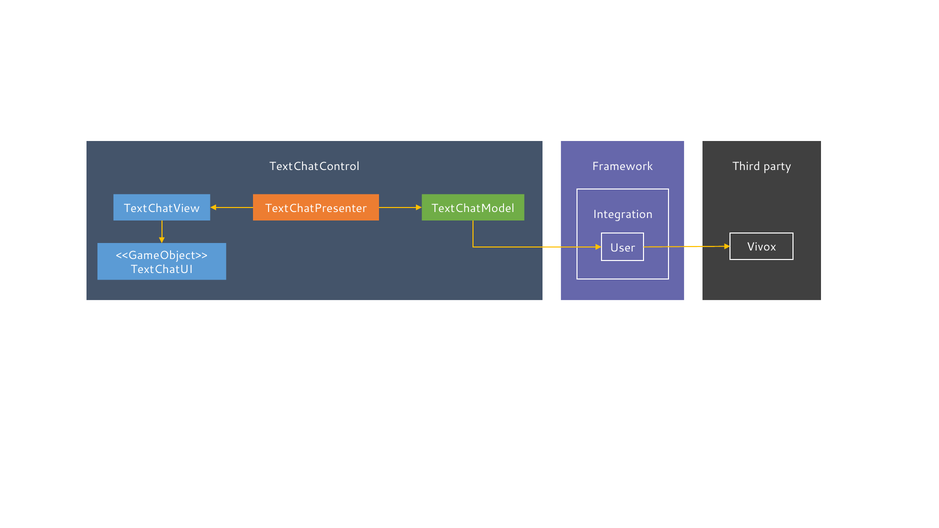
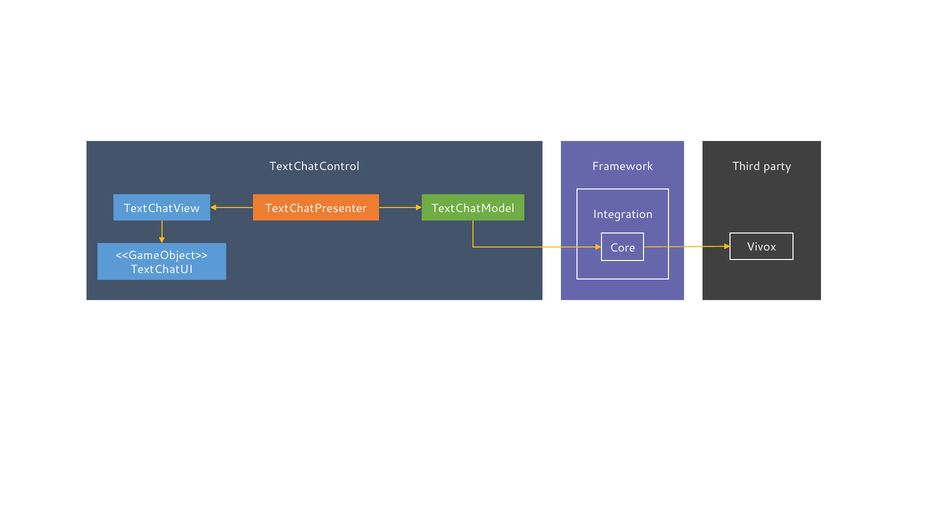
User: User -> Core
